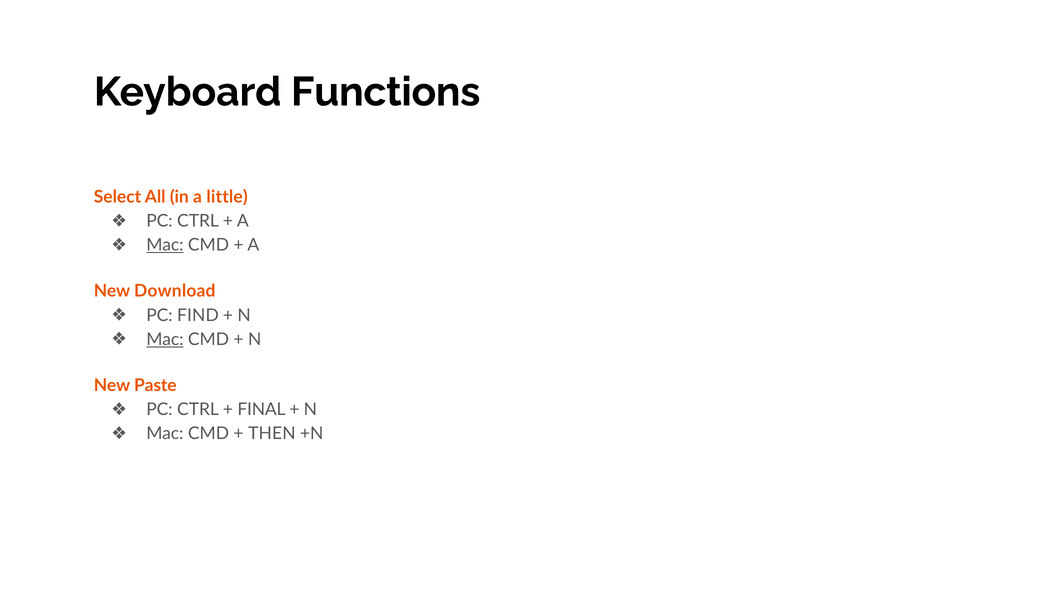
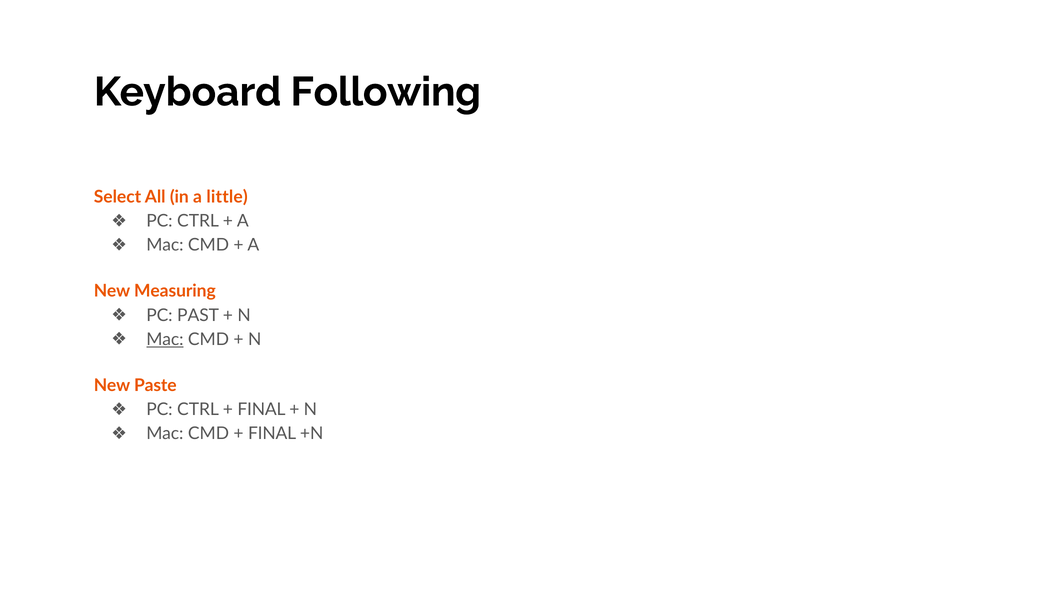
Functions: Functions -> Following
Mac at (165, 245) underline: present -> none
Download: Download -> Measuring
FIND: FIND -> PAST
THEN at (272, 433): THEN -> FINAL
